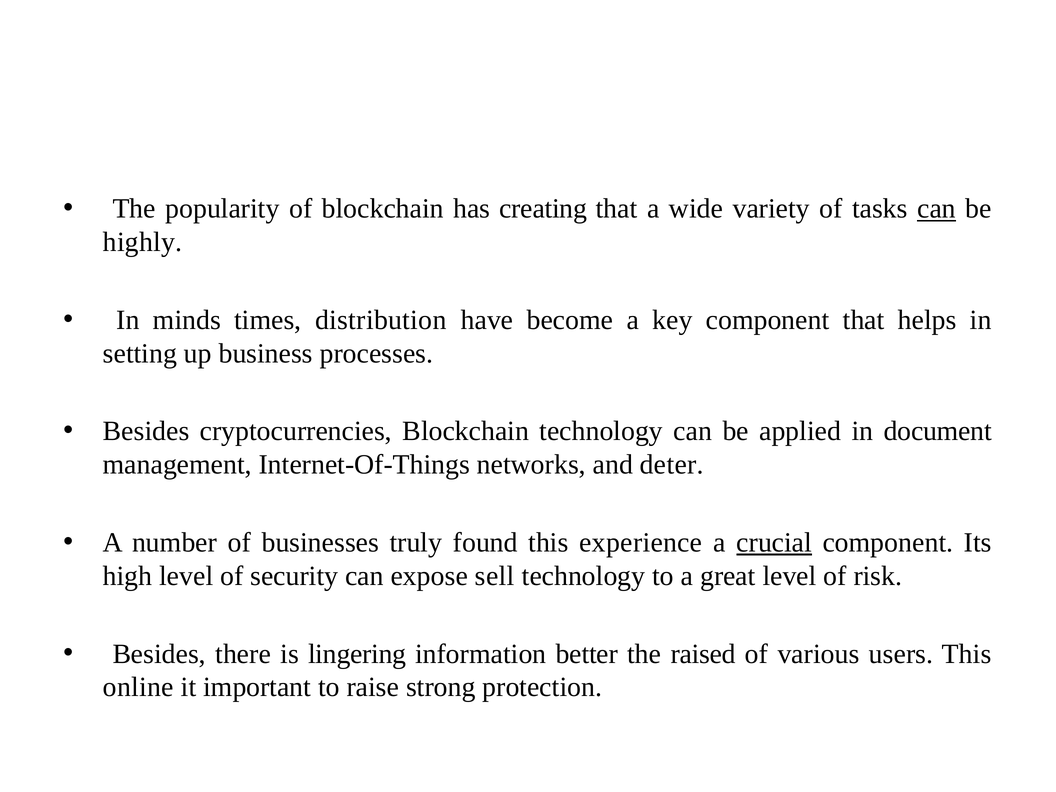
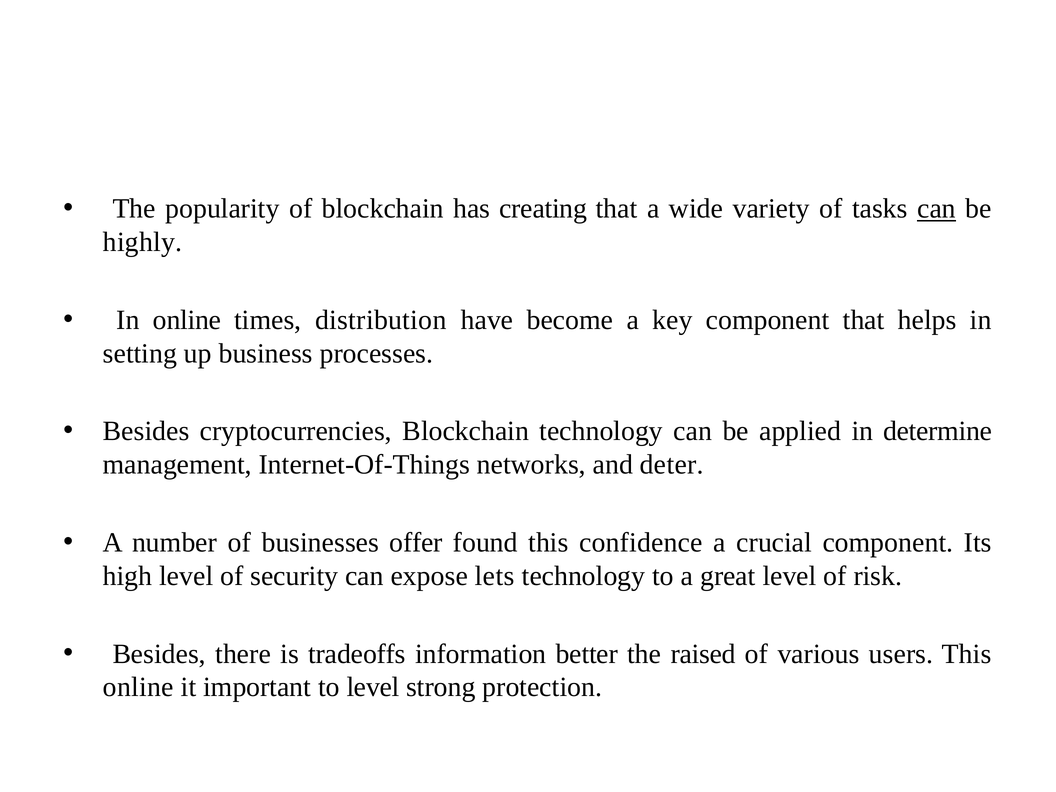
In minds: minds -> online
document: document -> determine
truly: truly -> offer
experience: experience -> confidence
crucial underline: present -> none
sell: sell -> lets
lingering: lingering -> tradeoffs
to raise: raise -> level
